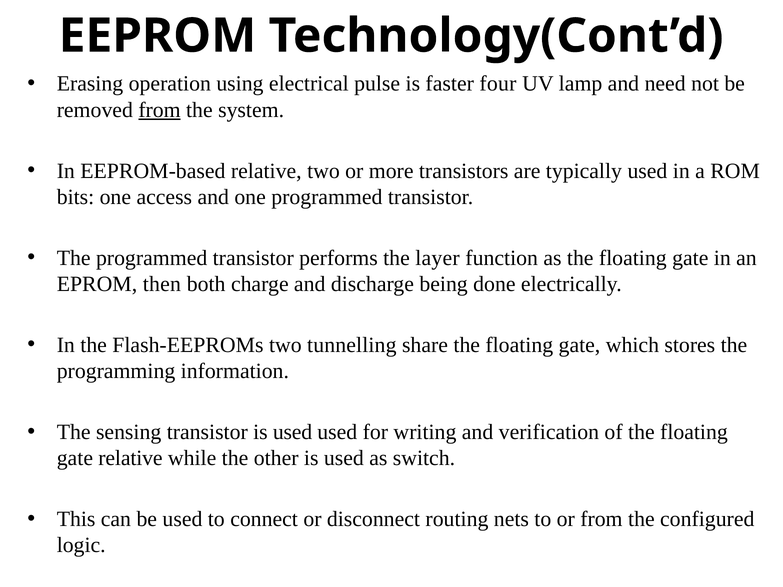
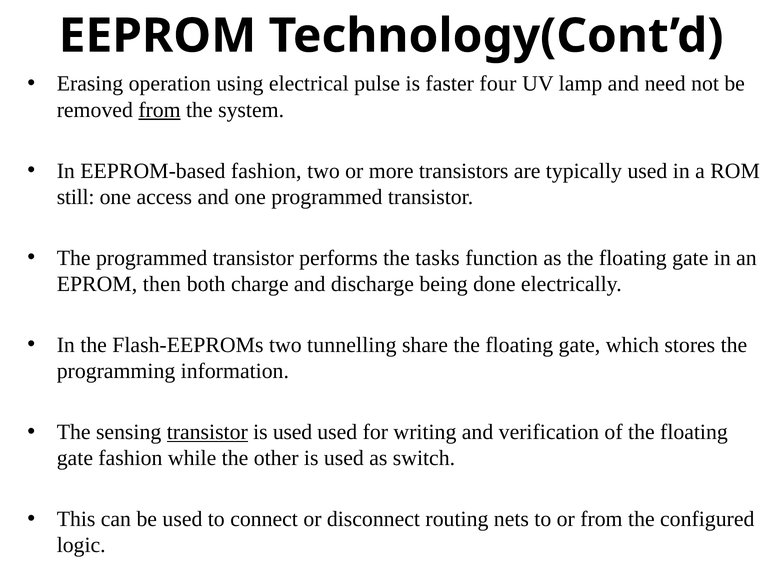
EEPROM-based relative: relative -> fashion
bits: bits -> still
layer: layer -> tasks
transistor at (207, 432) underline: none -> present
gate relative: relative -> fashion
